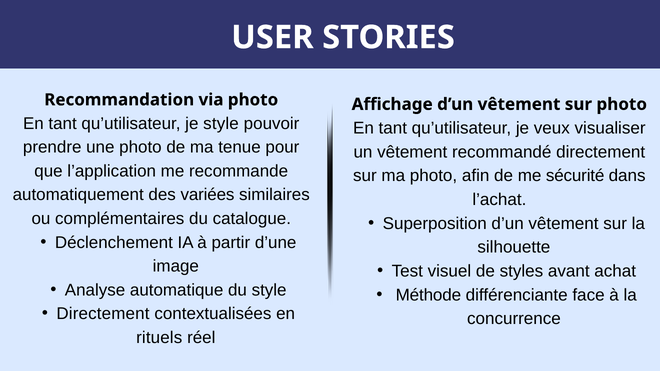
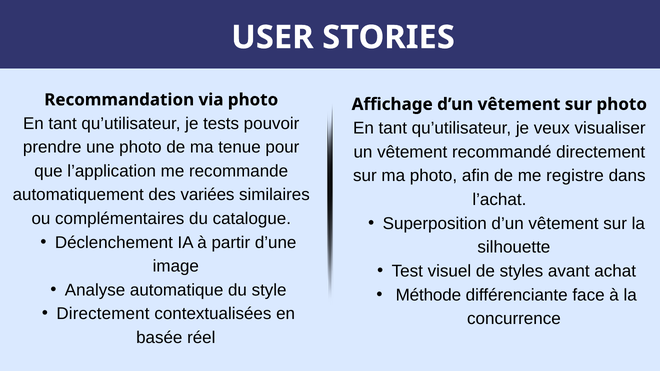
je style: style -> tests
sécurité: sécurité -> registre
rituels: rituels -> basée
